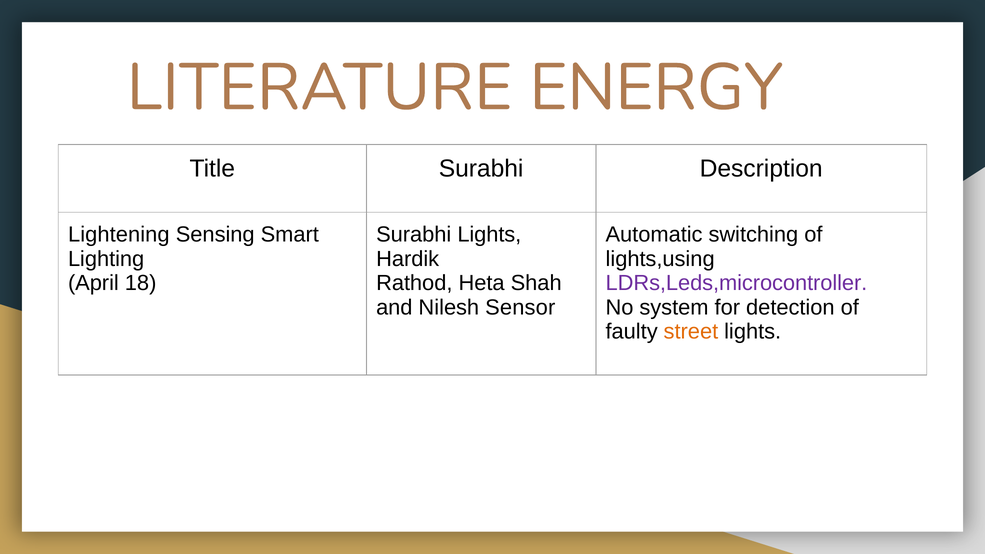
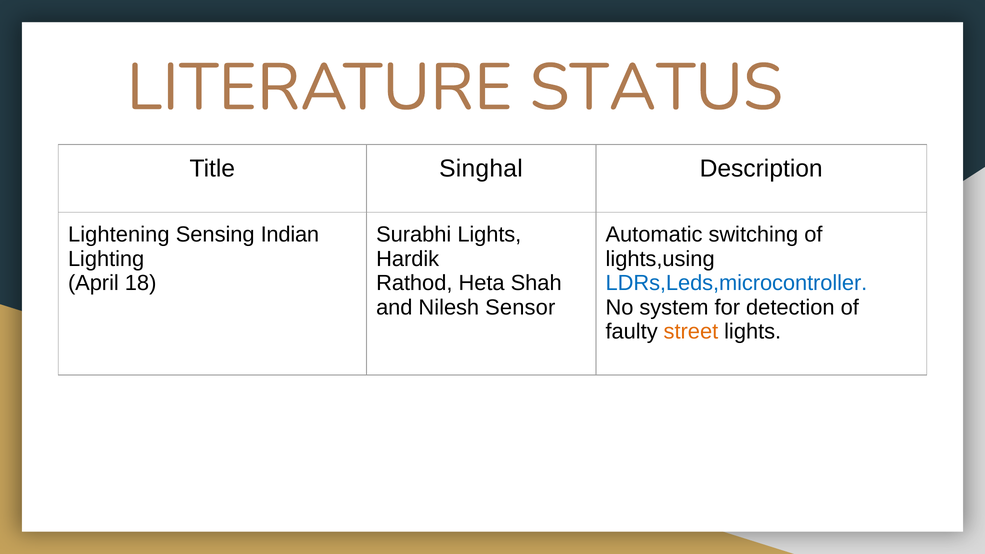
ENERGY: ENERGY -> STATUS
Title Surabhi: Surabhi -> Singhal
Smart: Smart -> Indian
LDRs,Leds,microcontroller colour: purple -> blue
